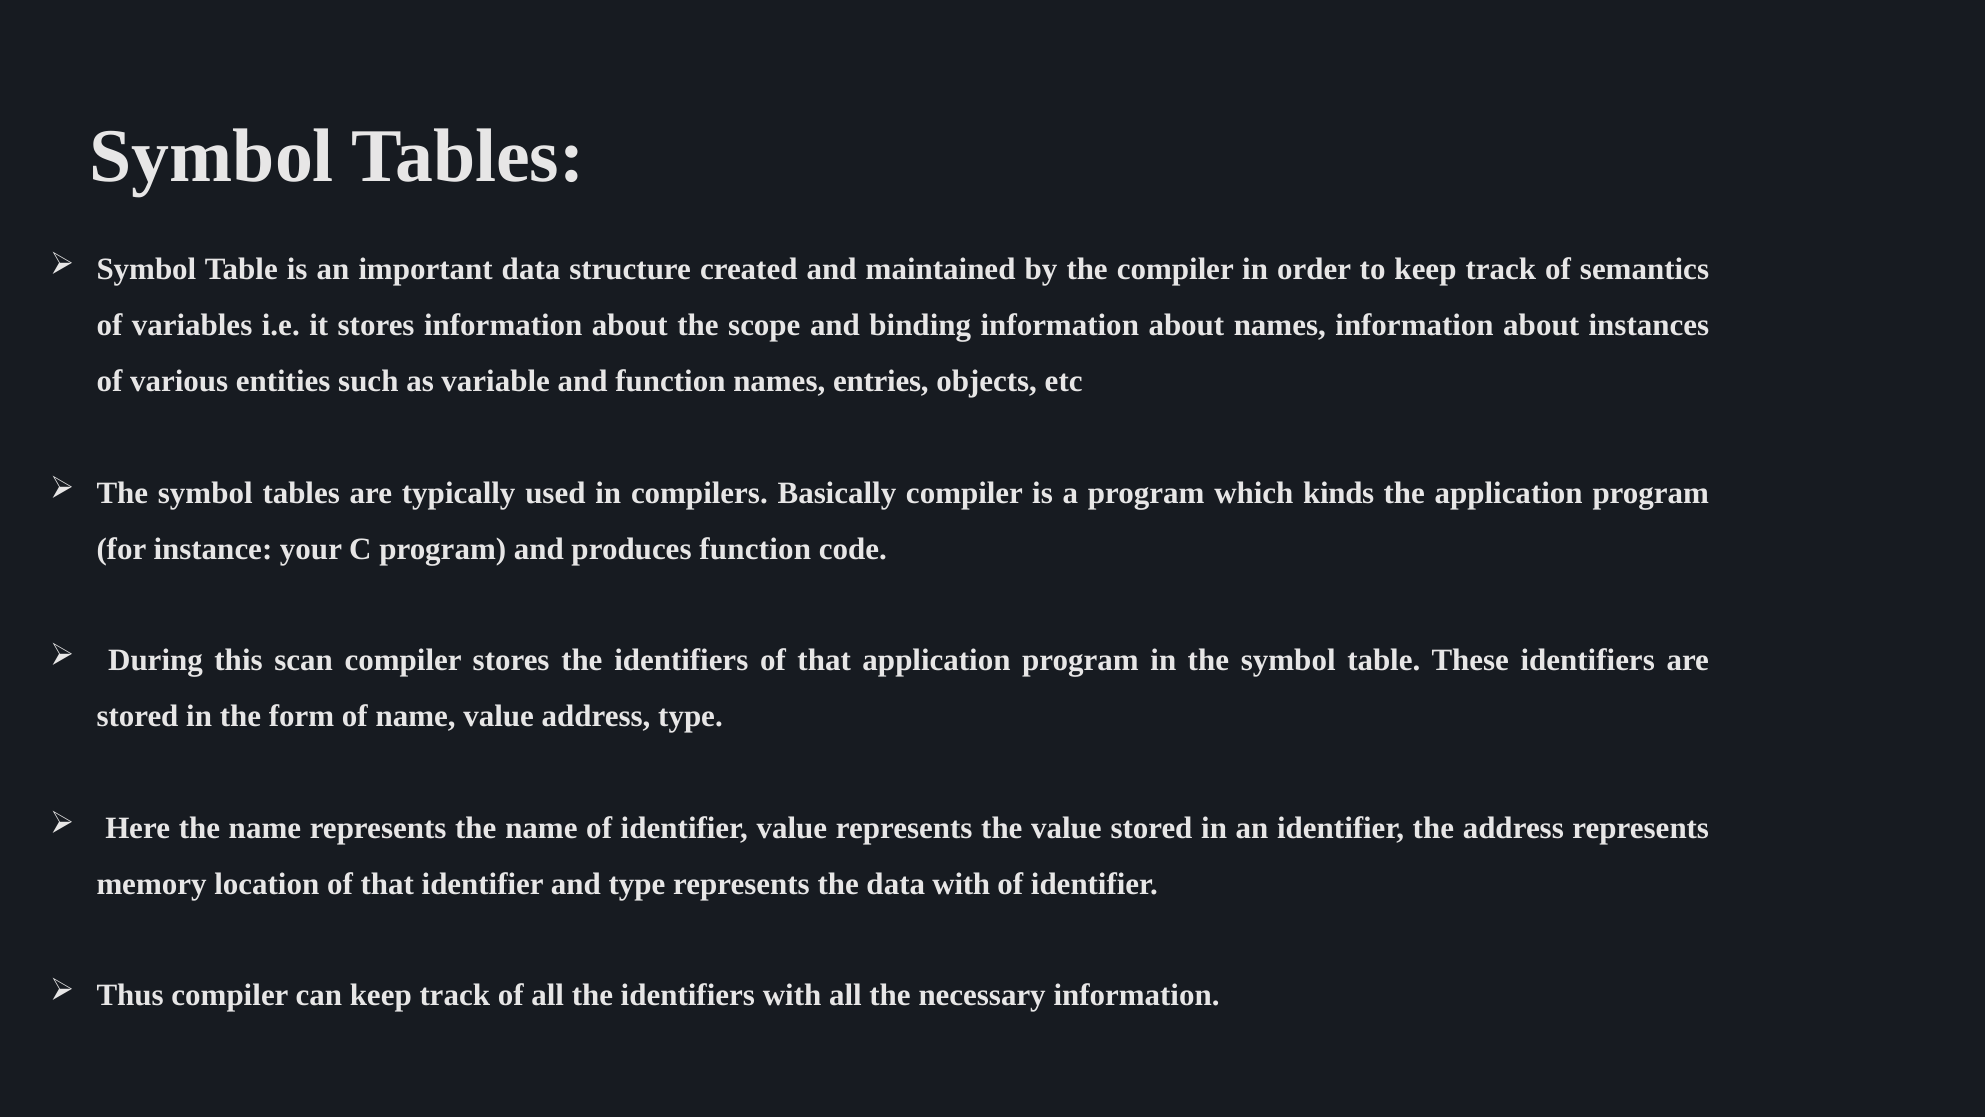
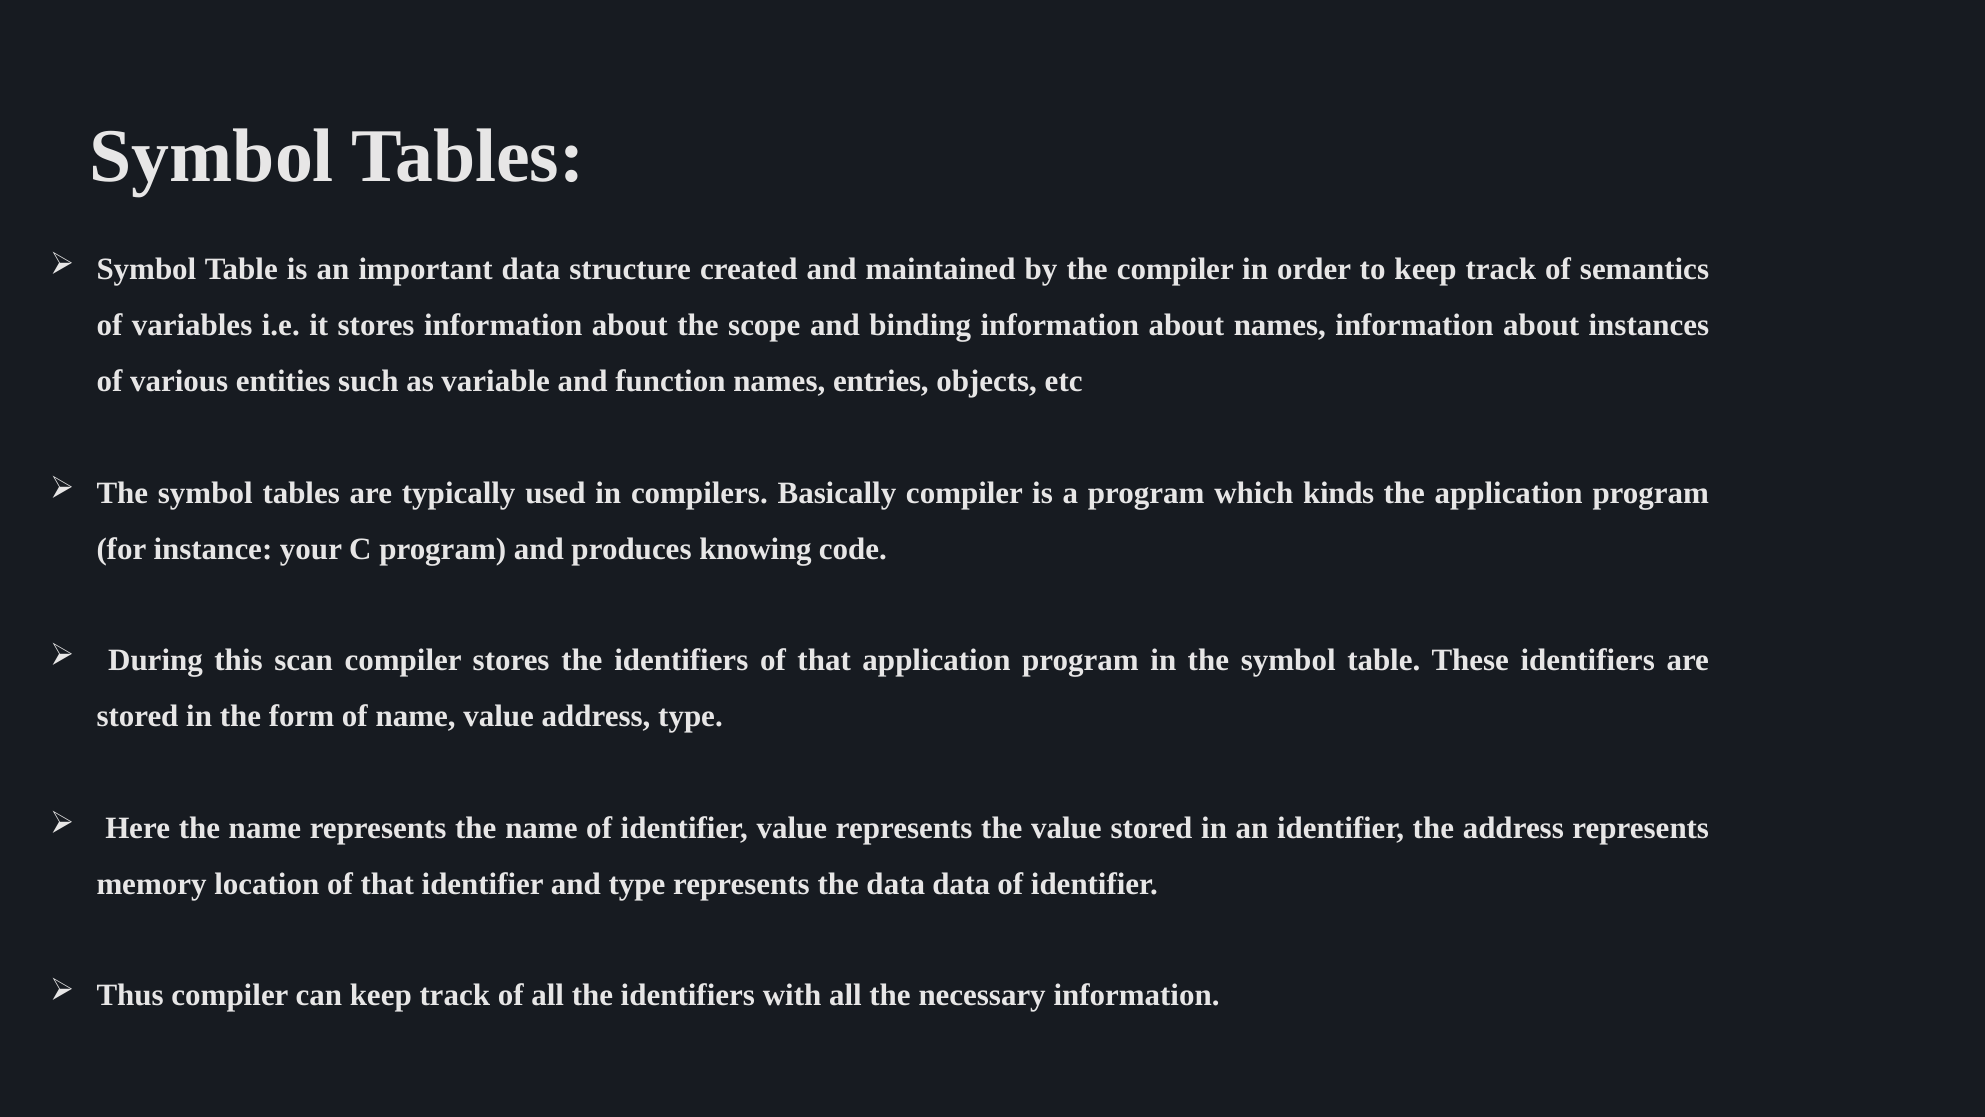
produces function: function -> knowing
data with: with -> data
